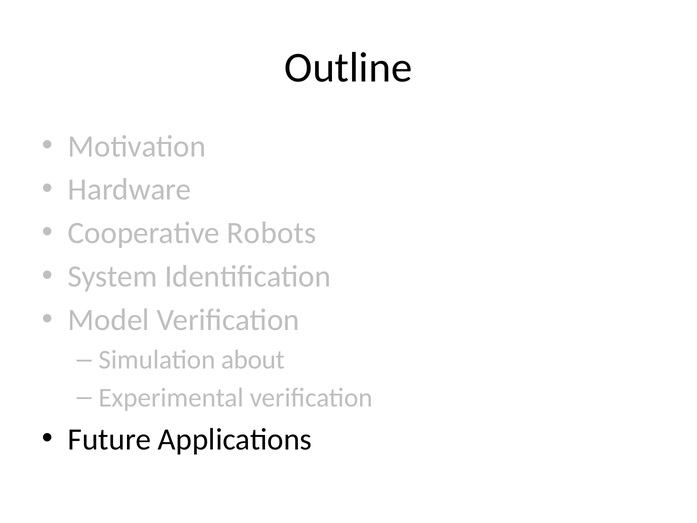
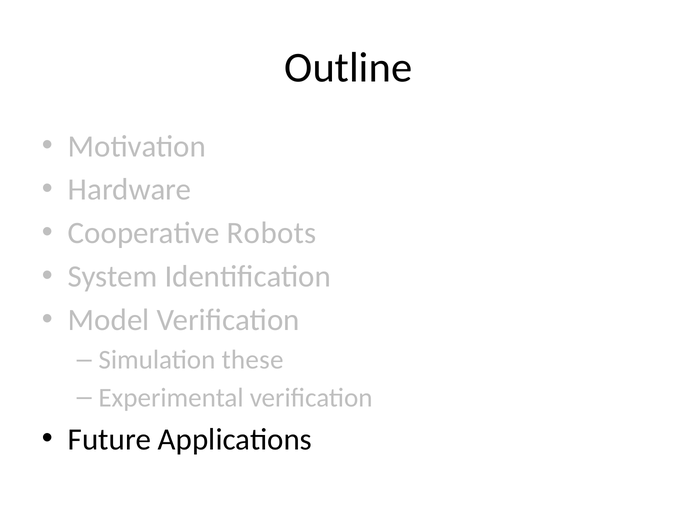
about: about -> these
